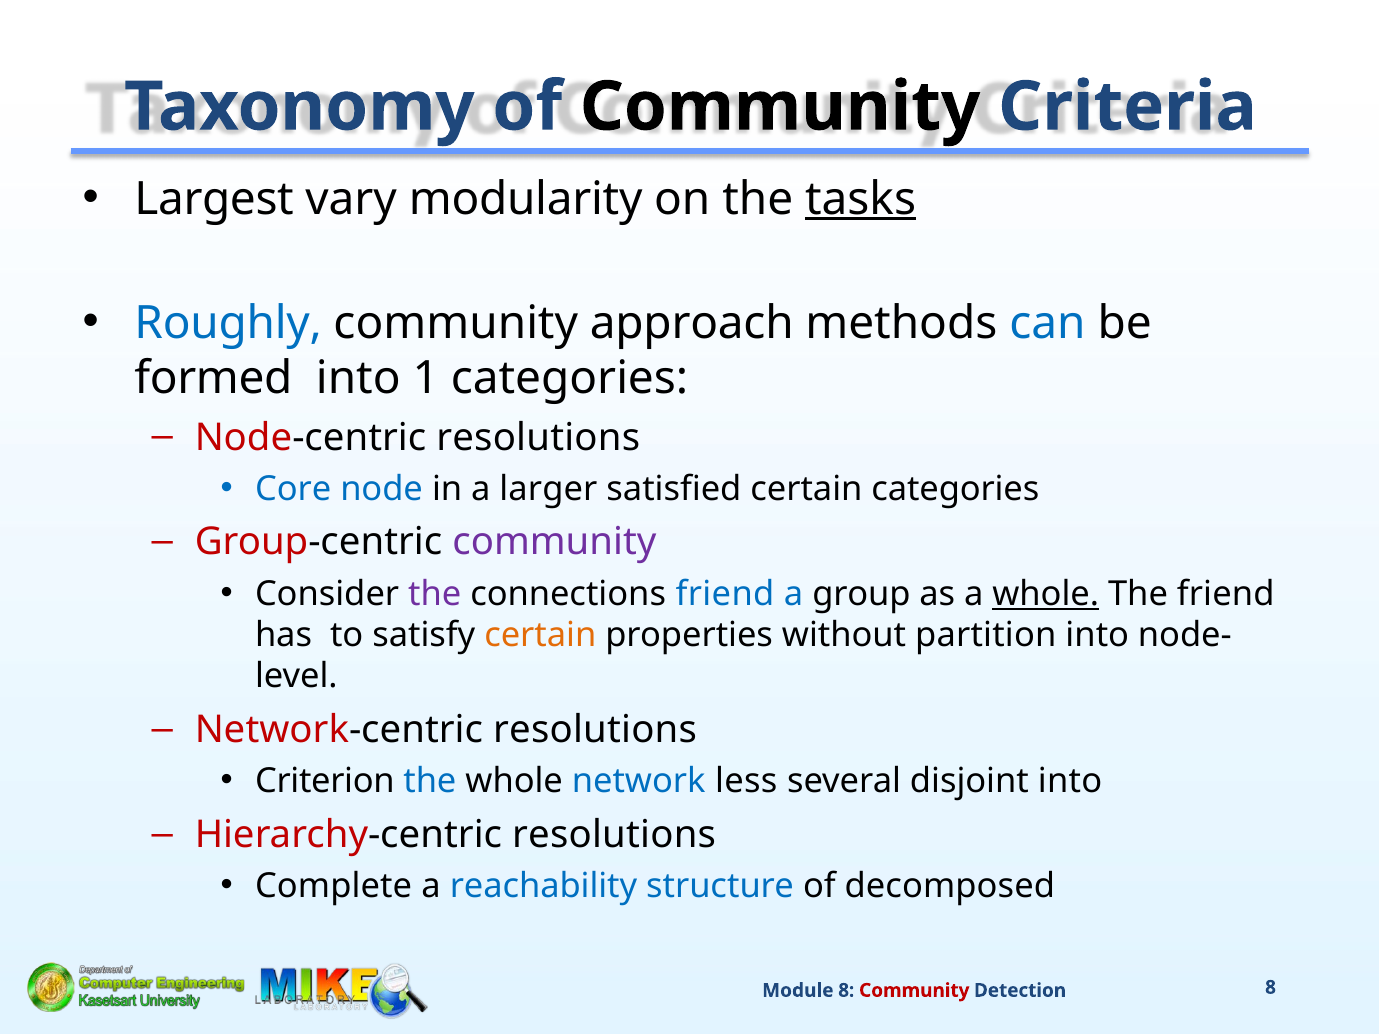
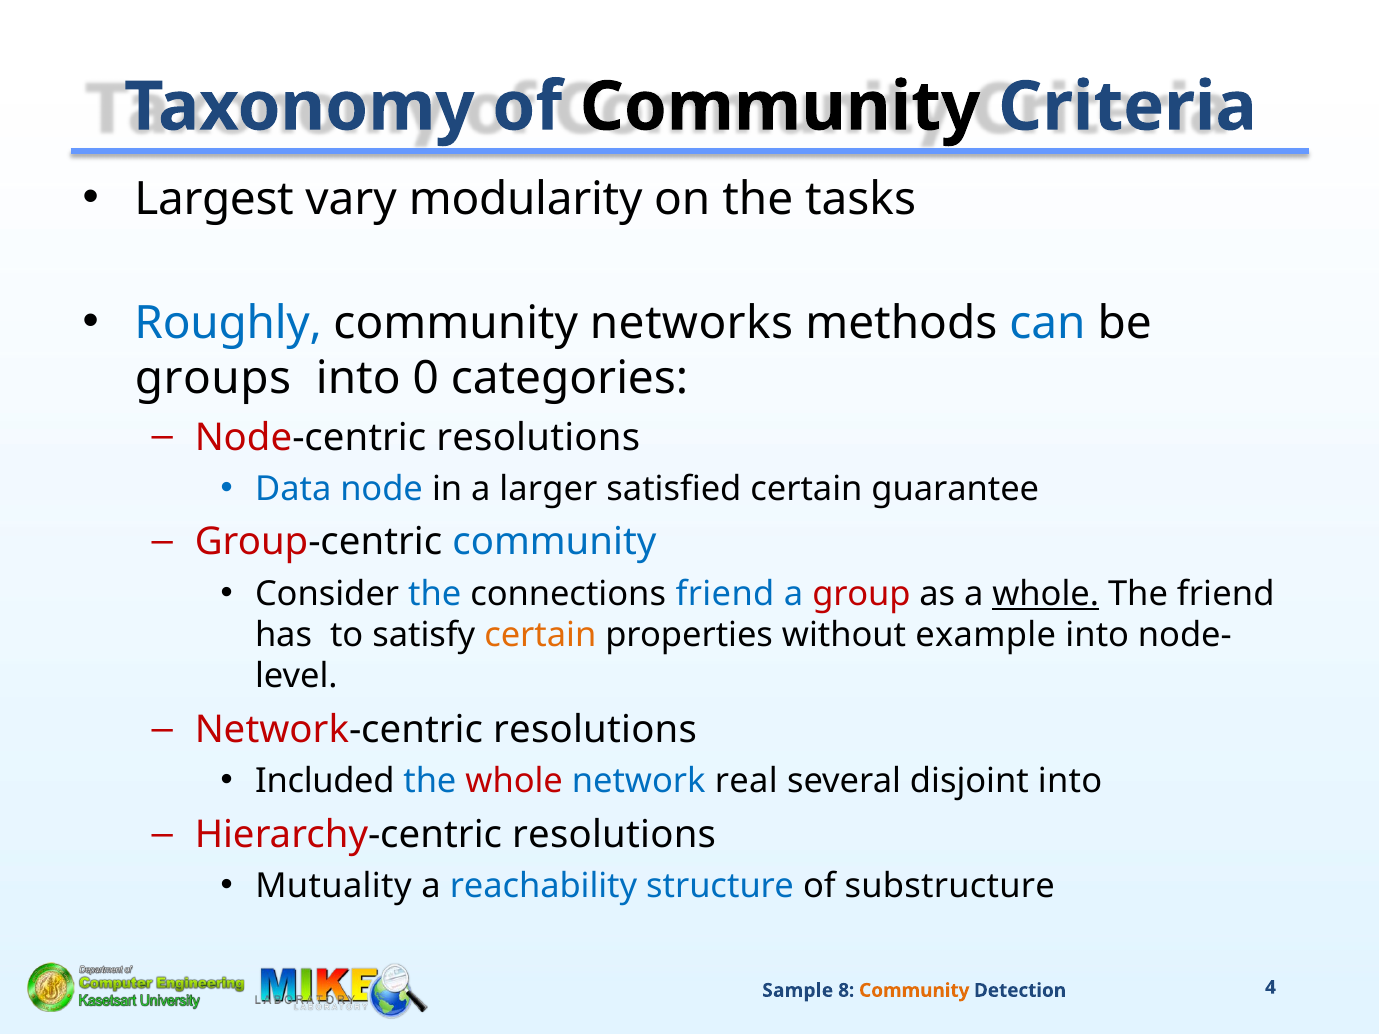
tasks underline: present -> none
approach: approach -> networks
formed: formed -> groups
1: 1 -> 0
Core: Core -> Data
certain categories: categories -> guarantee
community at (554, 542) colour: purple -> blue
the at (435, 594) colour: purple -> blue
group colour: black -> red
partition: partition -> example
Criterion: Criterion -> Included
whole at (514, 781) colour: black -> red
less: less -> real
Complete: Complete -> Mutuality
decomposed: decomposed -> substructure
Module: Module -> Sample
Community at (914, 991) colour: red -> orange
Detection 8: 8 -> 4
